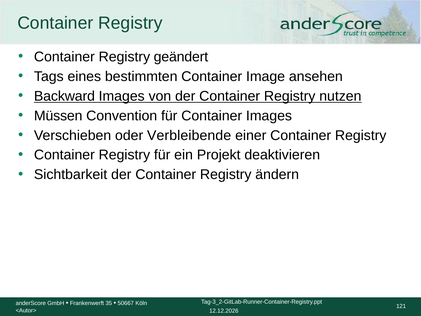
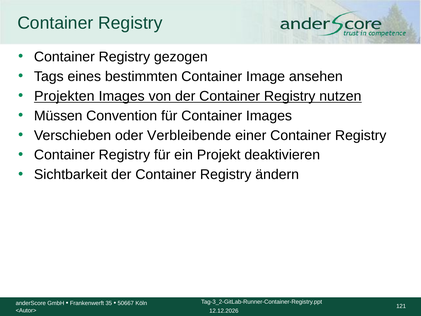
geändert: geändert -> gezogen
Backward: Backward -> Projekten
